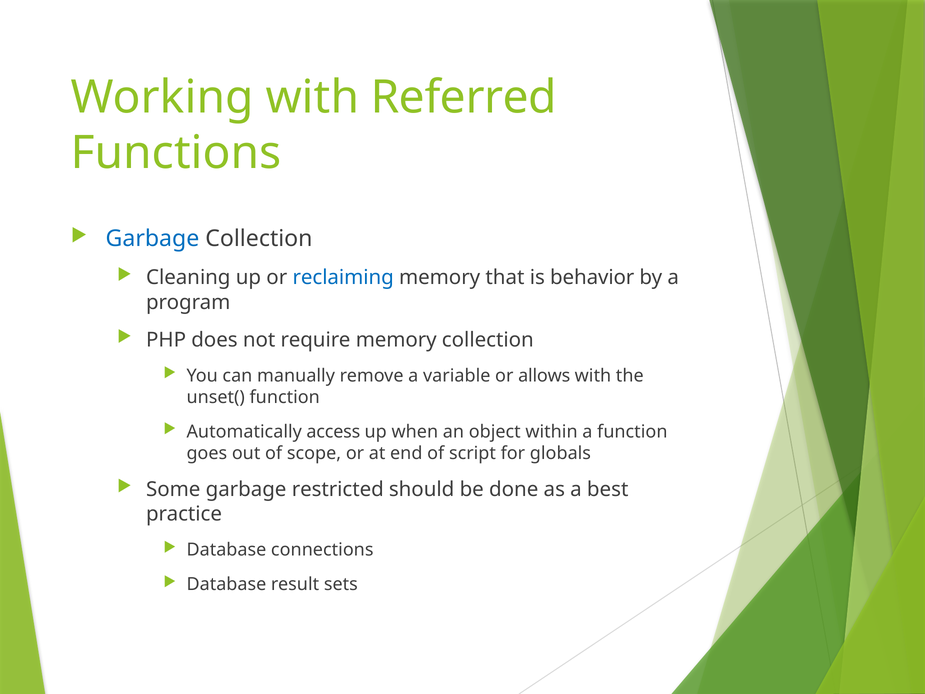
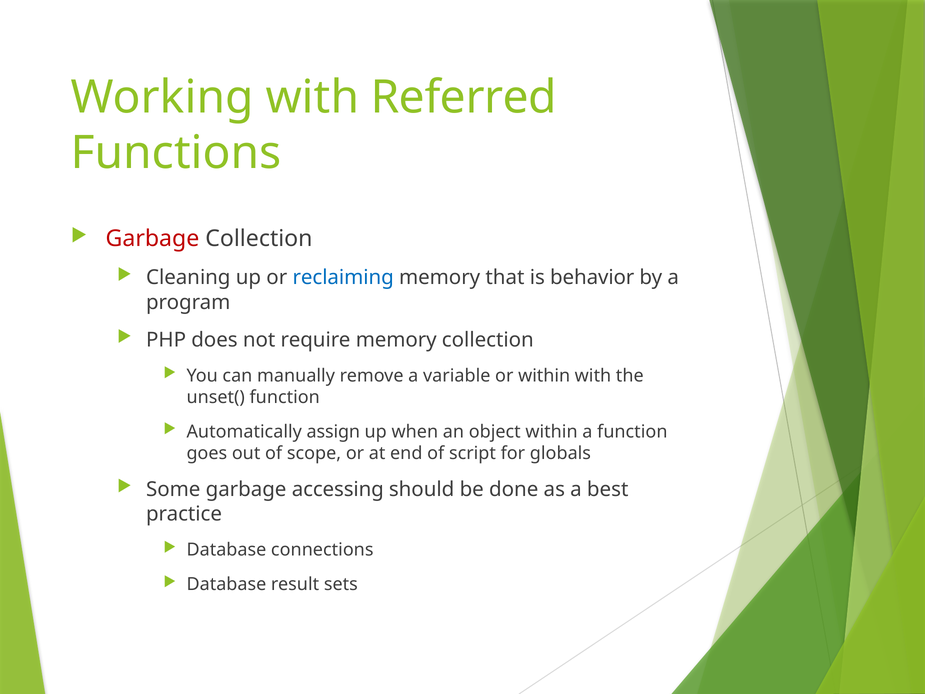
Garbage at (152, 239) colour: blue -> red
or allows: allows -> within
access: access -> assign
restricted: restricted -> accessing
